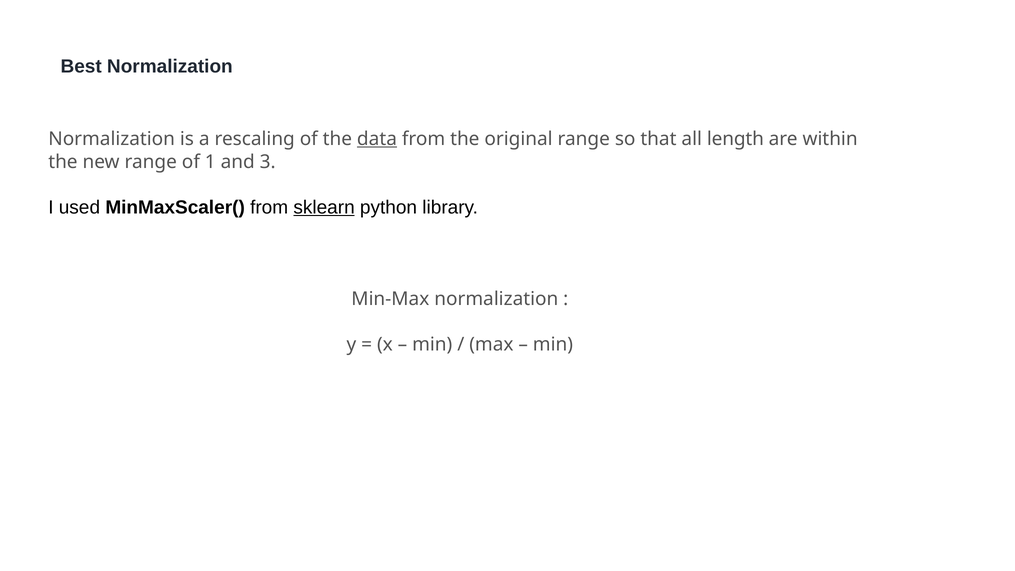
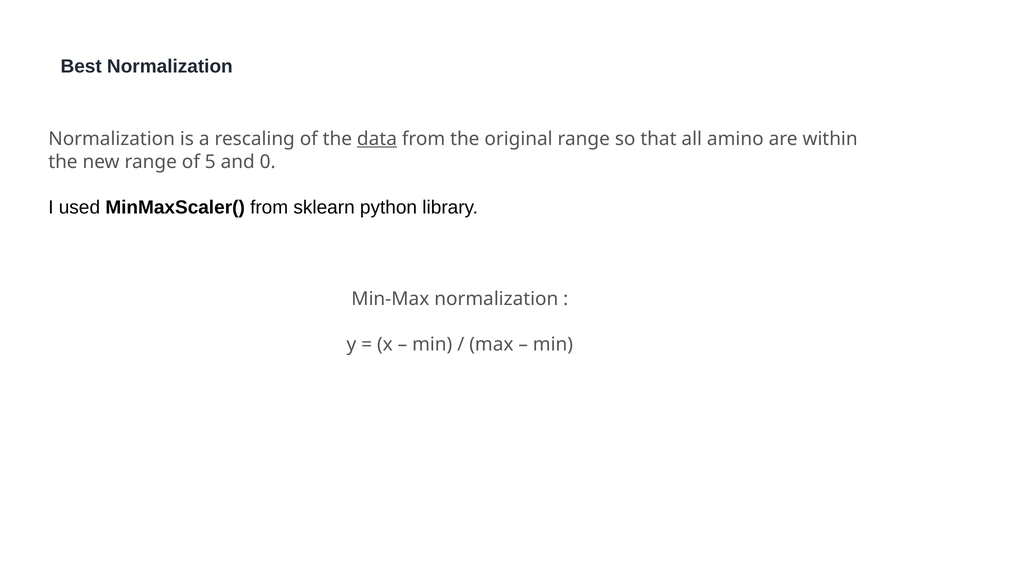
length: length -> amino
1: 1 -> 5
3: 3 -> 0
sklearn underline: present -> none
